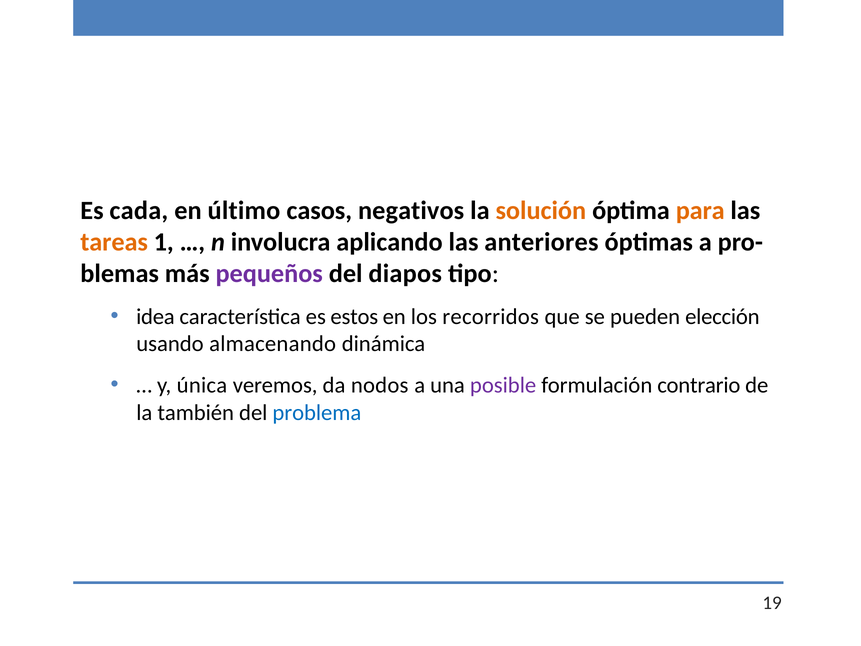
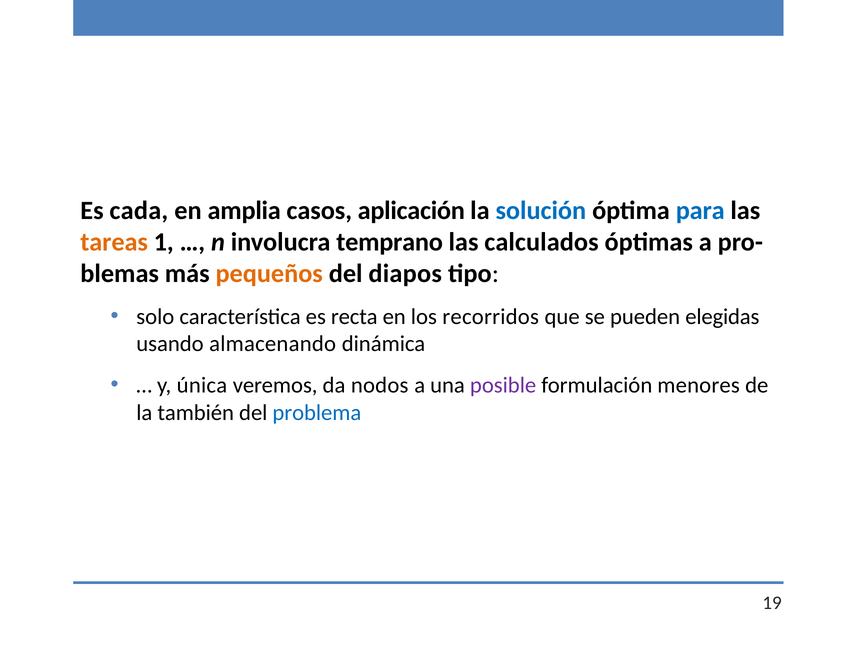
último: último -> amplia
negativos: negativos -> aplicación
solución colour: orange -> blue
para colour: orange -> blue
aplicando: aplicando -> temprano
anteriores: anteriores -> calculados
pequeños colour: purple -> orange
idea: idea -> solo
estos: estos -> recta
elección: elección -> elegidas
contrario: contrario -> menores
